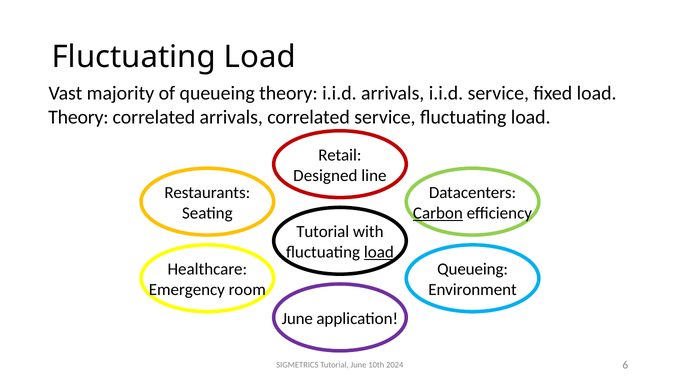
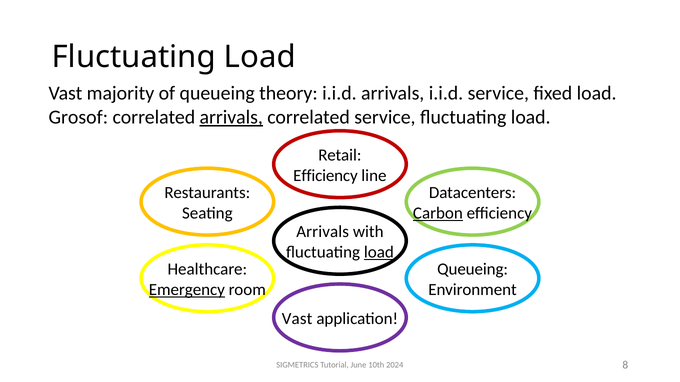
Theory at (78, 117): Theory -> Grosof
arrivals at (231, 117) underline: none -> present
Designed at (325, 176): Designed -> Efficiency
Tutorial at (323, 232): Tutorial -> Arrivals
Emergency underline: none -> present
June at (297, 319): June -> Vast
6: 6 -> 8
